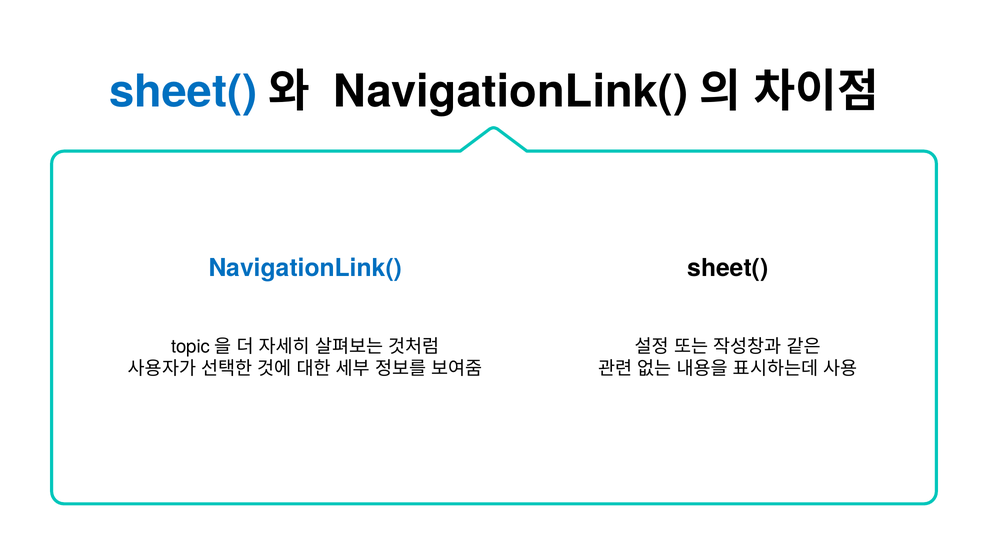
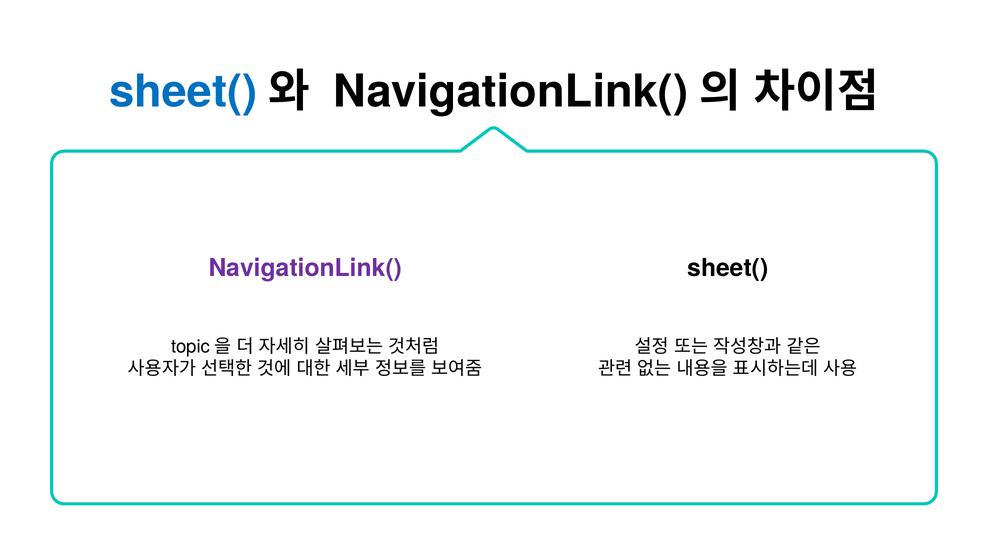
NavigationLink( at (305, 268) colour: blue -> purple
